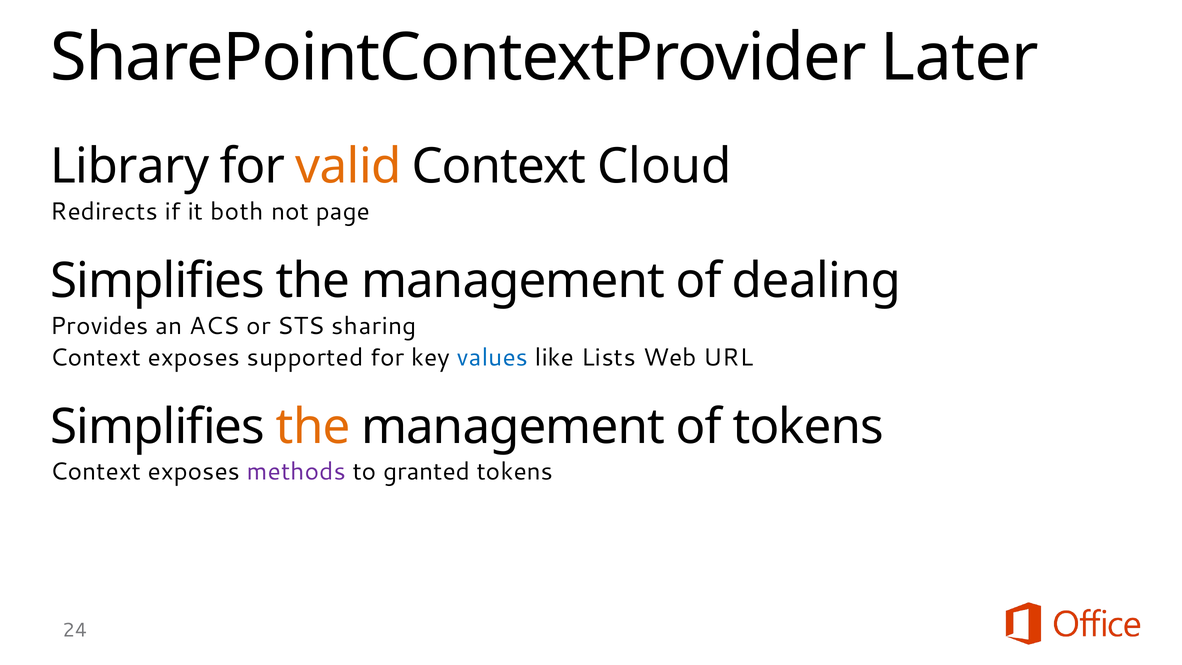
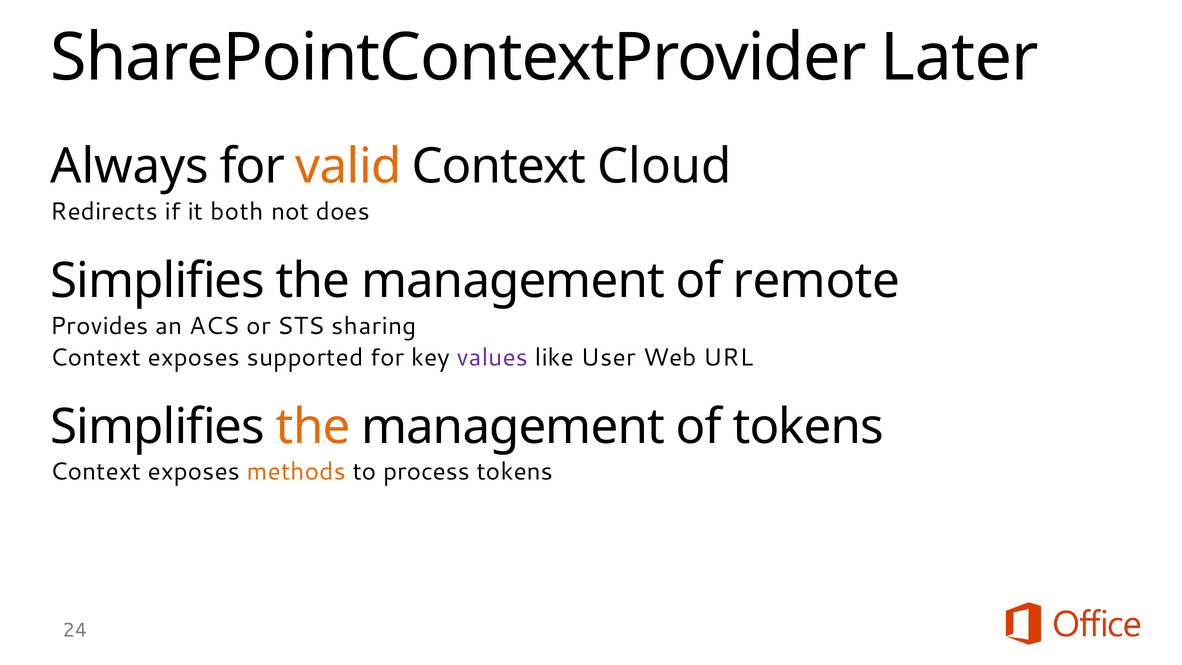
Library: Library -> Always
page: page -> does
dealing: dealing -> remote
values colour: blue -> purple
Lists: Lists -> User
methods colour: purple -> orange
granted: granted -> process
